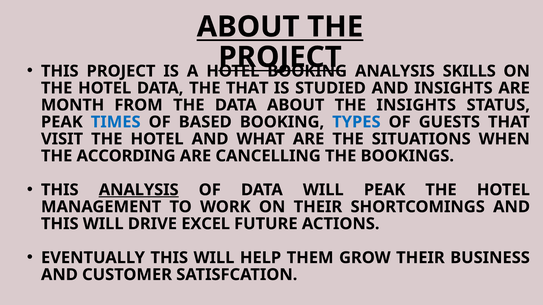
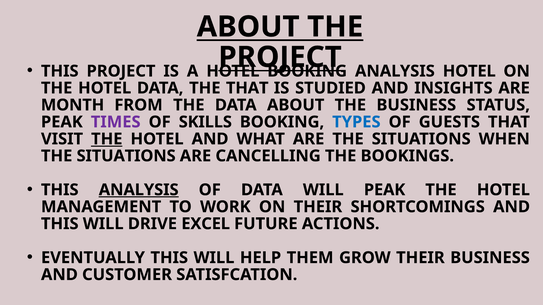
ANALYSIS SKILLS: SKILLS -> HOTEL
THE INSIGHTS: INSIGHTS -> BUSINESS
TIMES colour: blue -> purple
BASED: BASED -> SKILLS
THE at (107, 139) underline: none -> present
ACCORDING at (126, 156): ACCORDING -> SITUATIONS
